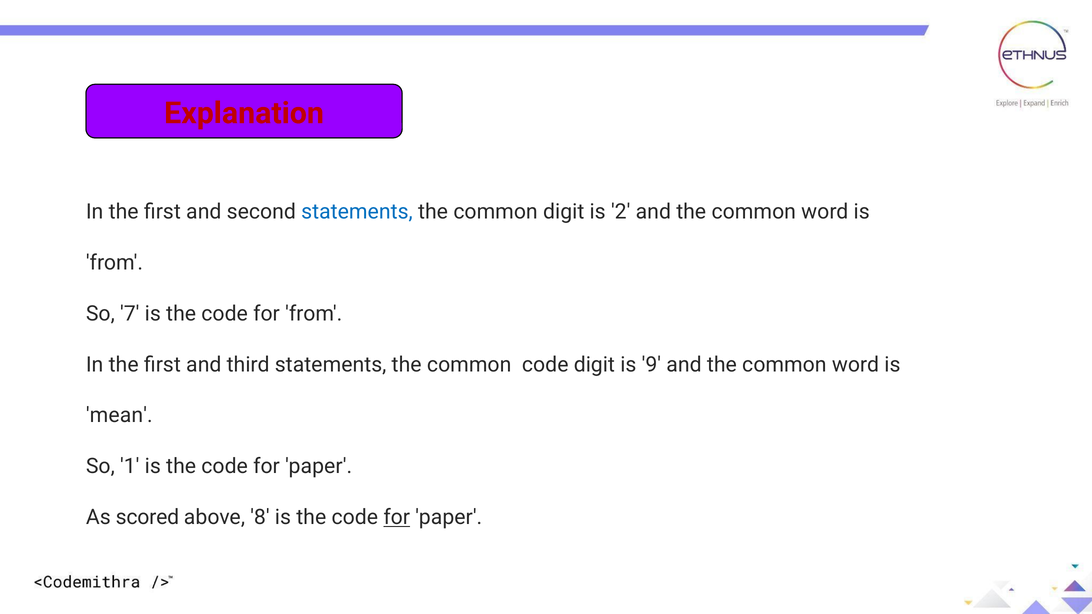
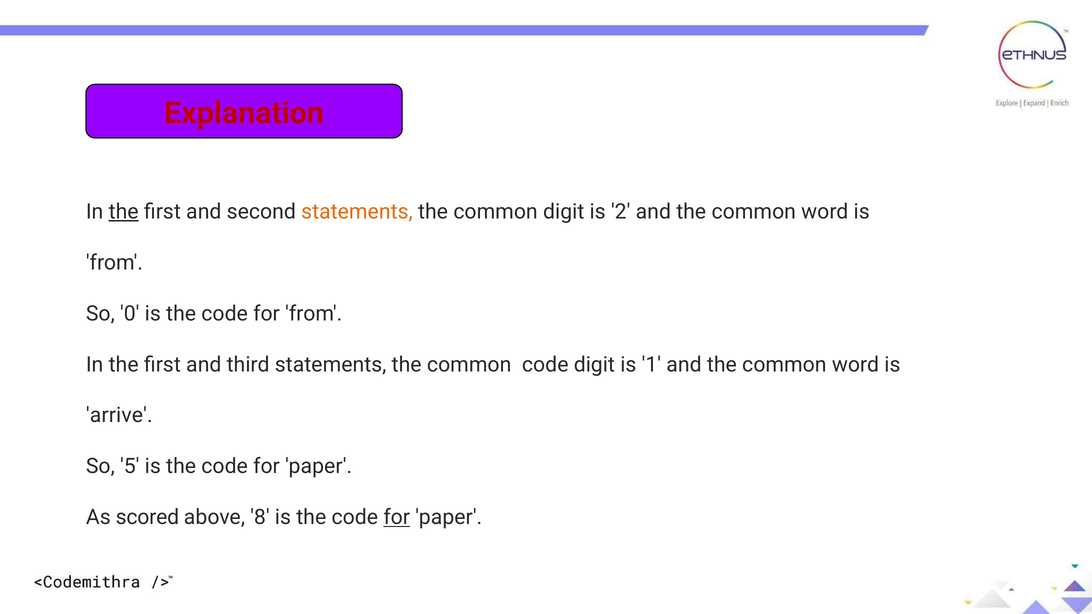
the at (124, 212) underline: none -> present
statements at (357, 212) colour: blue -> orange
7: 7 -> 0
9: 9 -> 1
mean: mean -> arrive
1: 1 -> 5
